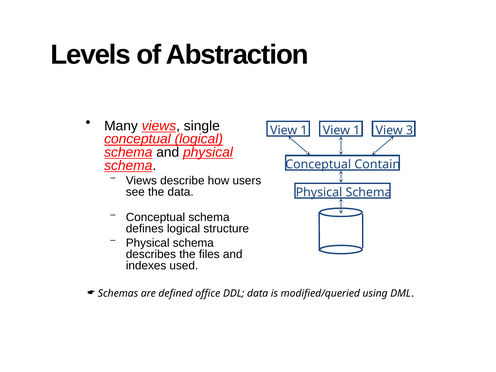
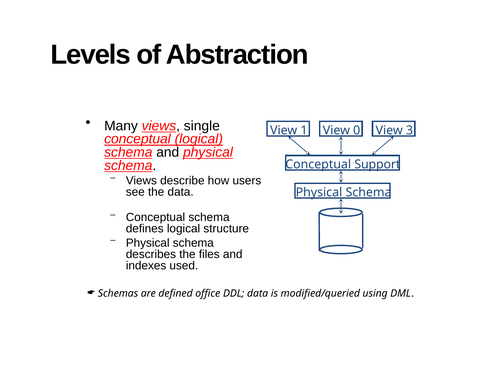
1 View 1: 1 -> 0
Contain: Contain -> Support
